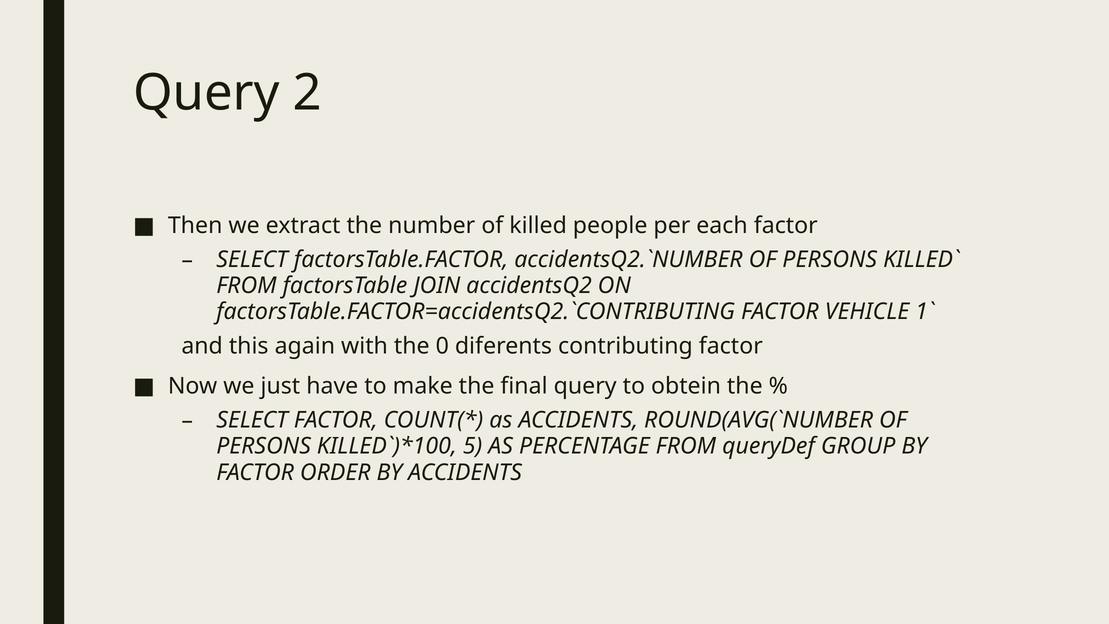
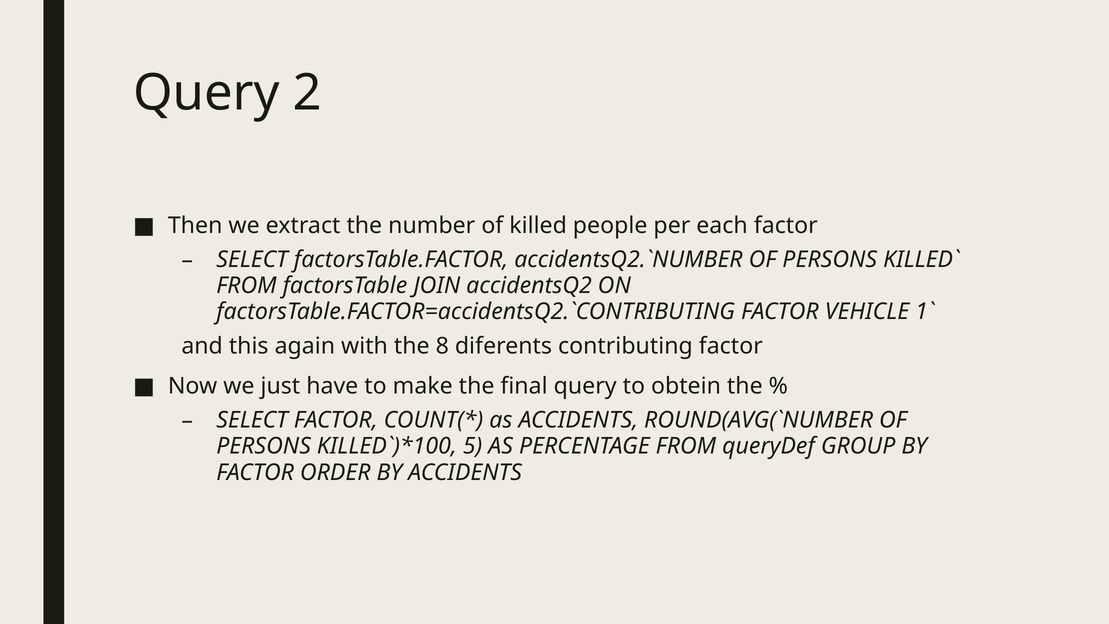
0: 0 -> 8
